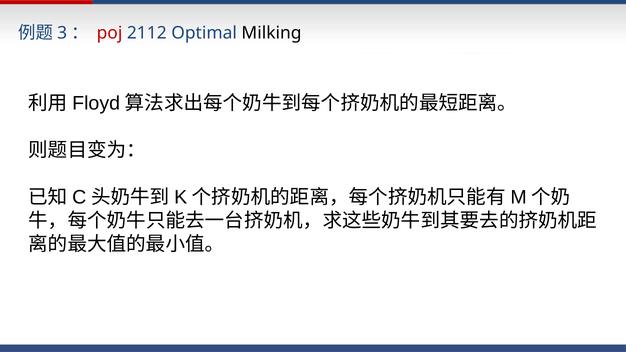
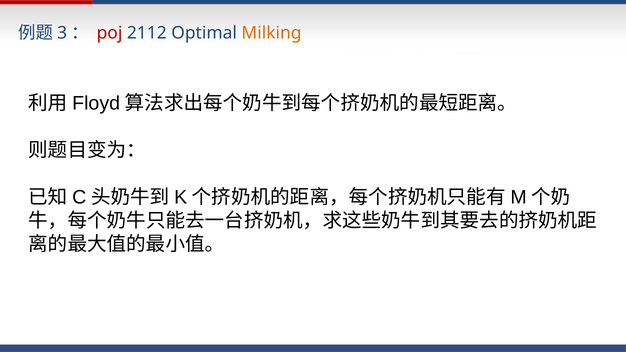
Milking colour: black -> orange
